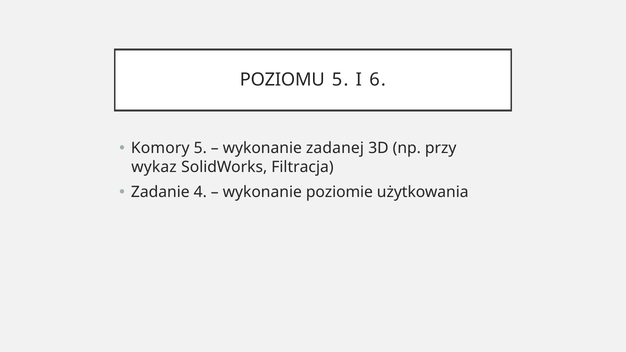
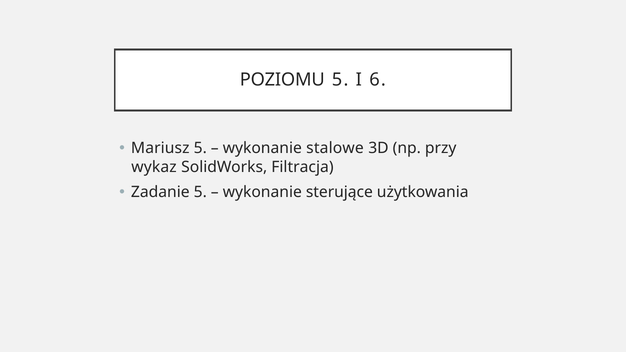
Komory: Komory -> Mariusz
zadanej: zadanej -> stalowe
Zadanie 4: 4 -> 5
poziomie: poziomie -> sterujące
